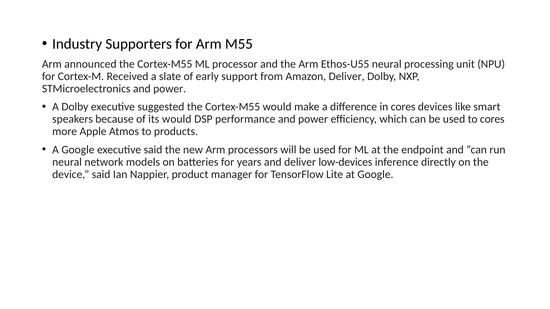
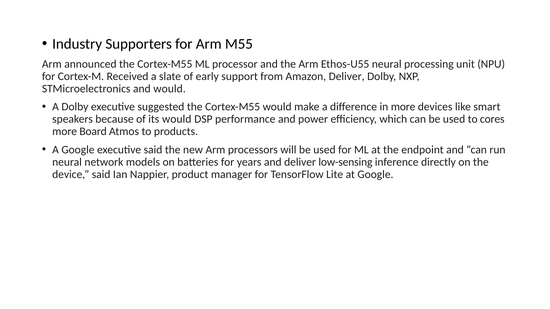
STMicroelectronics and power: power -> would
in cores: cores -> more
Apple: Apple -> Board
low-devices: low-devices -> low-sensing
